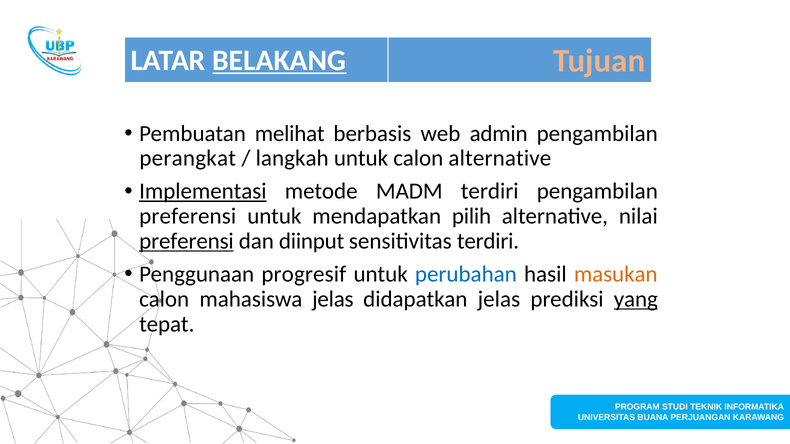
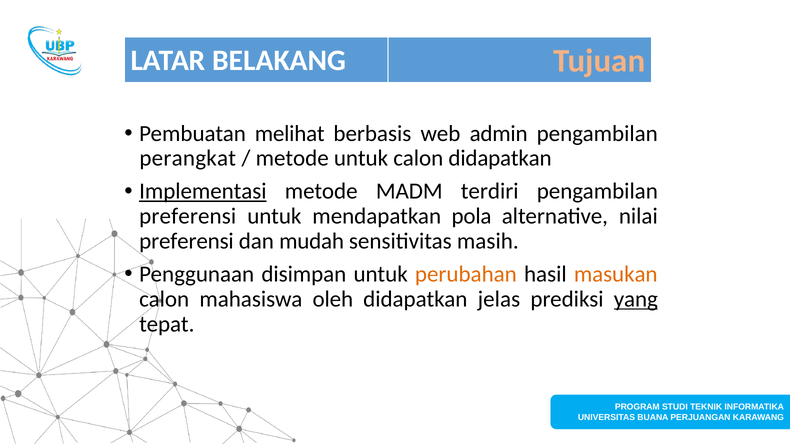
BELAKANG underline: present -> none
langkah at (292, 158): langkah -> metode
calon alternative: alternative -> didapatkan
pilih: pilih -> pola
preferensi at (186, 241) underline: present -> none
diinput: diinput -> mudah
sensitivitas terdiri: terdiri -> masih
progresif: progresif -> disimpan
perubahan colour: blue -> orange
mahasiswa jelas: jelas -> oleh
